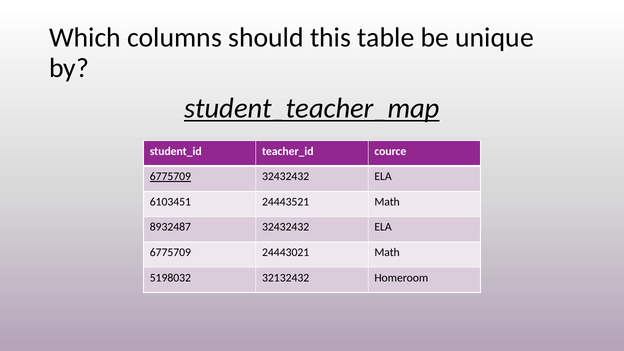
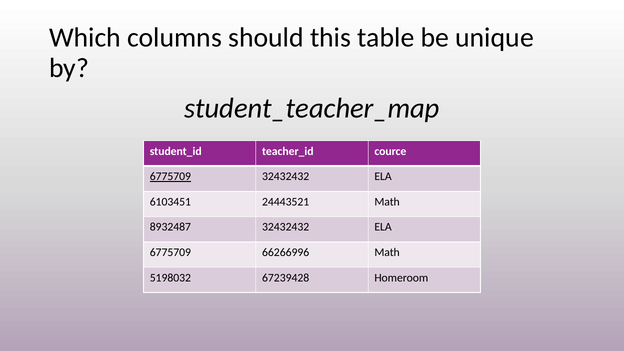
student_teacher_map underline: present -> none
24443021: 24443021 -> 66266996
32132432: 32132432 -> 67239428
